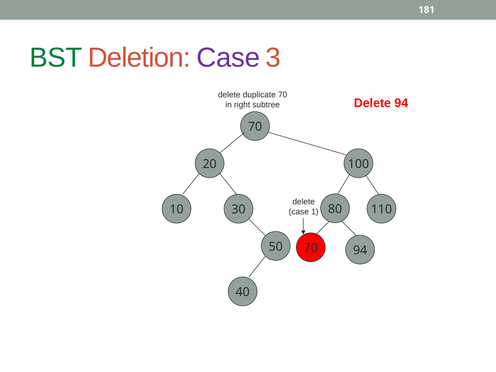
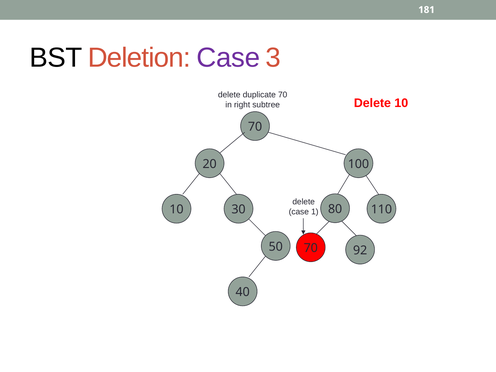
BST colour: green -> black
Delete 94: 94 -> 10
70 94: 94 -> 92
